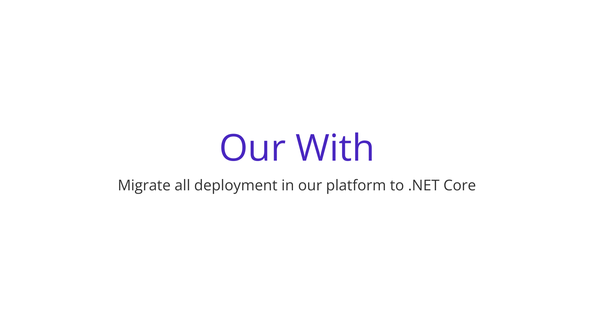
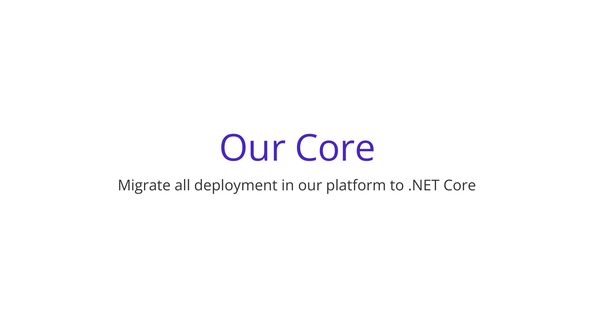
Our With: With -> Core
